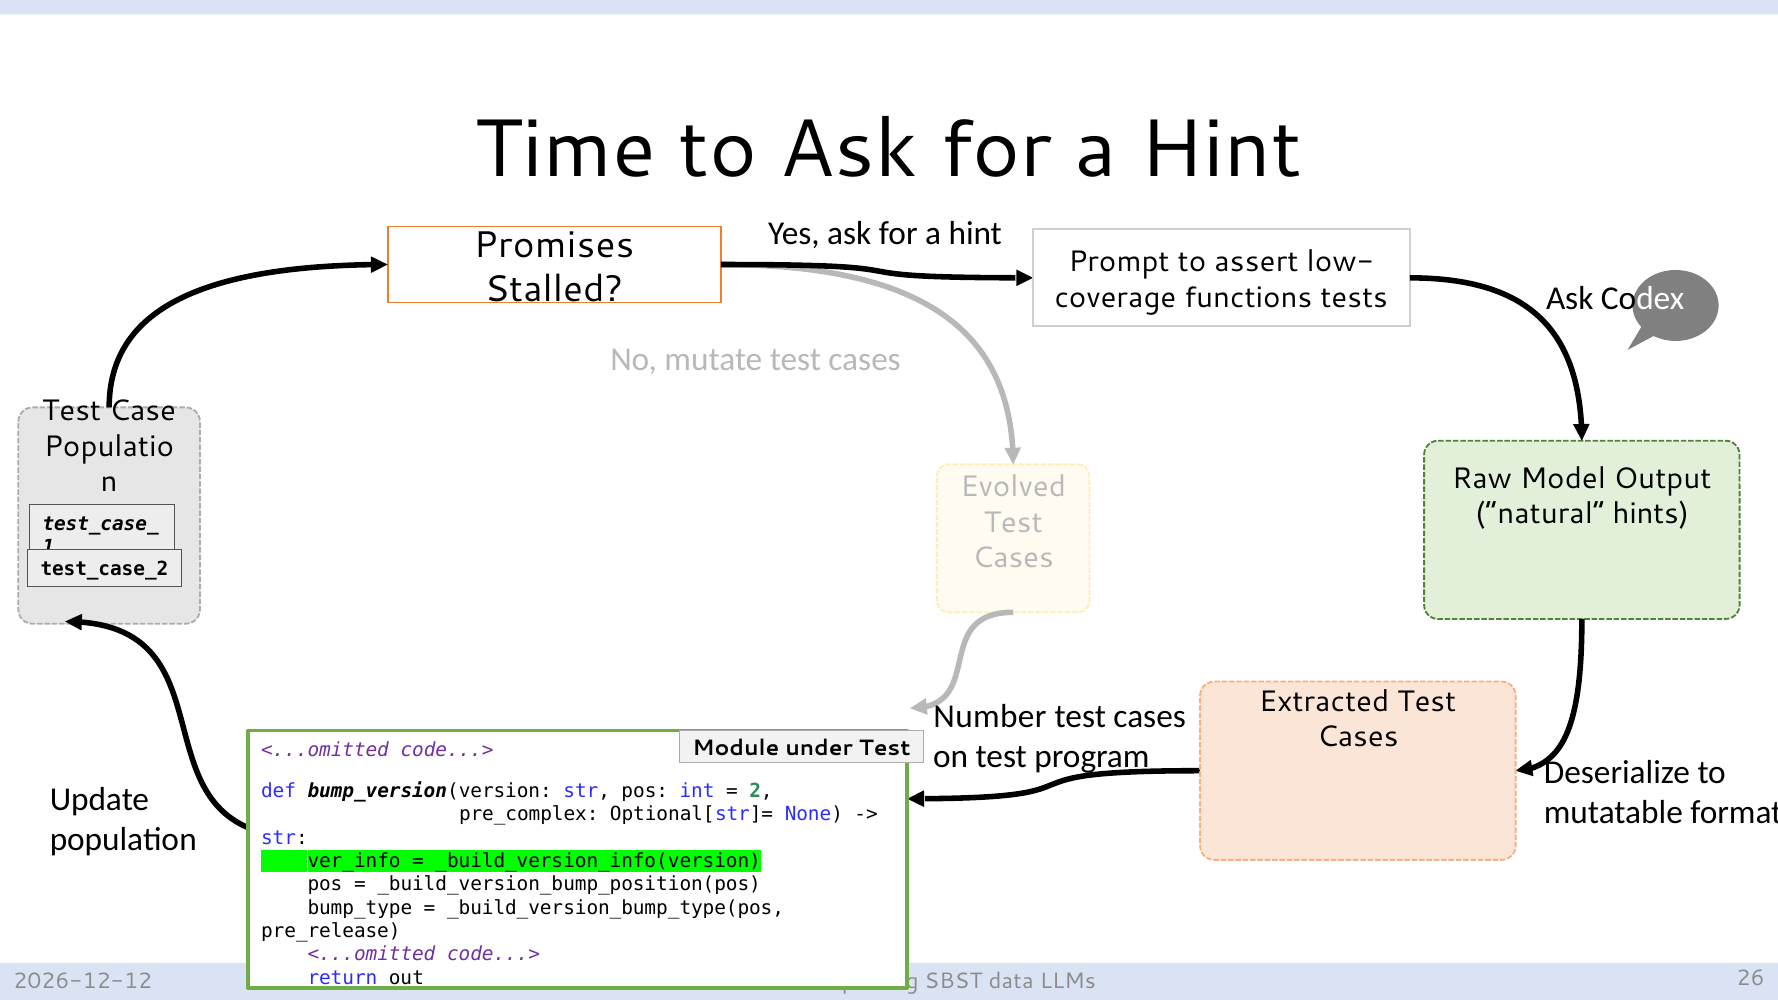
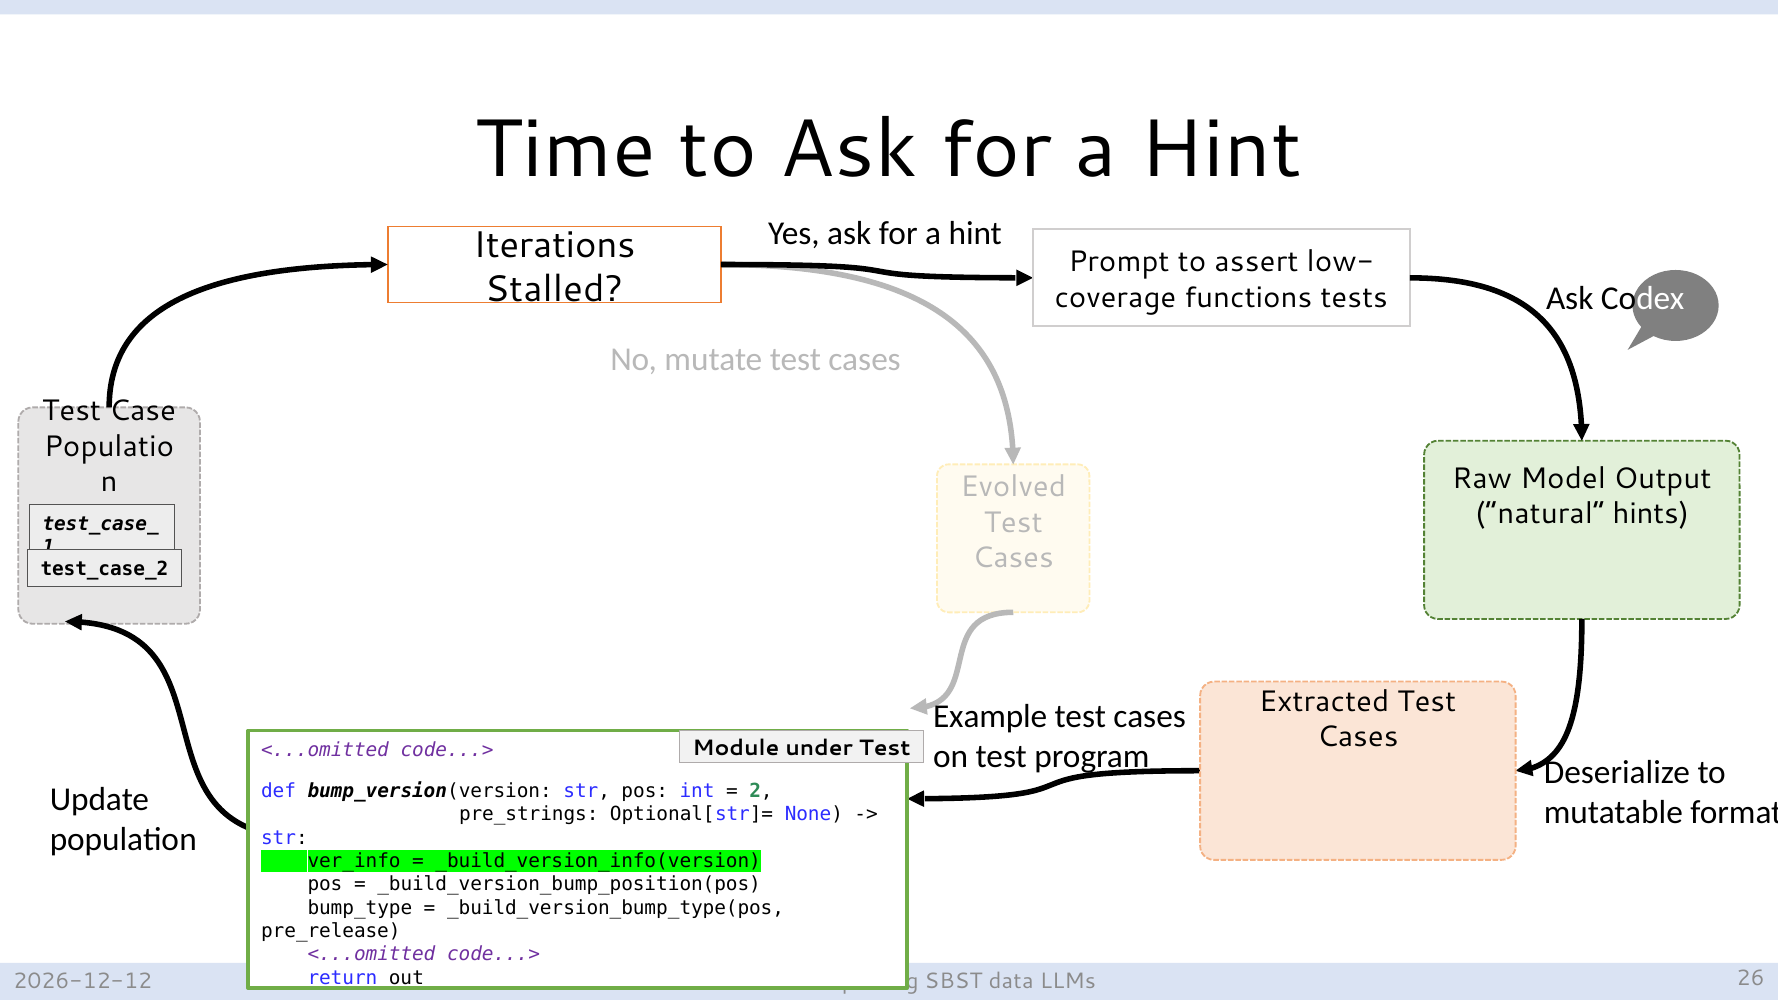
Promises: Promises -> Iterations
Number: Number -> Example
pre_complex: pre_complex -> pre_strings
